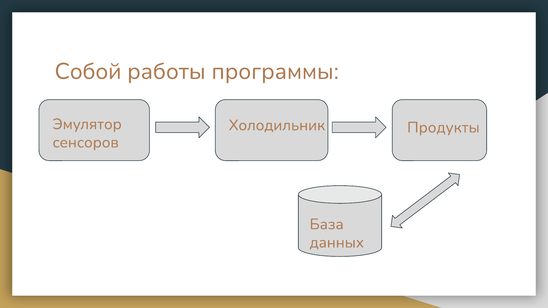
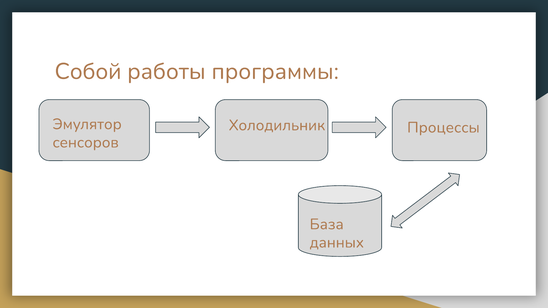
Продукты: Продукты -> Процессы
